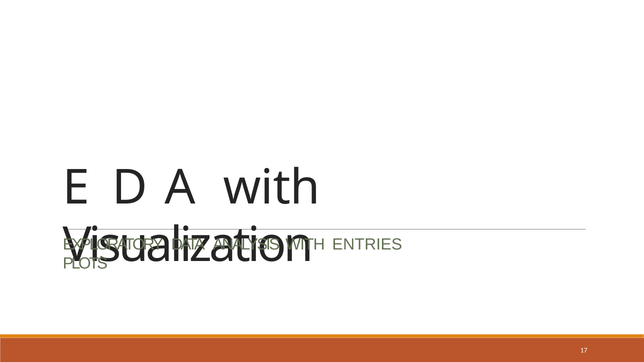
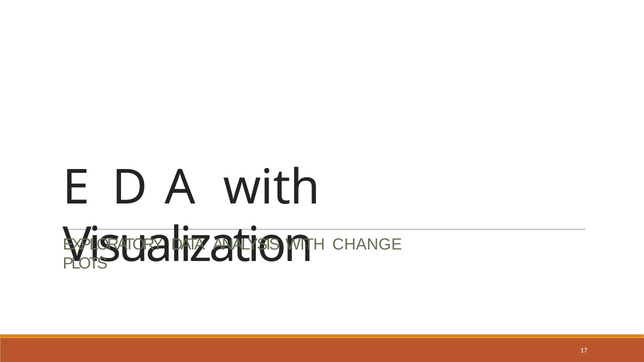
ENTRIES: ENTRIES -> CHANGE
